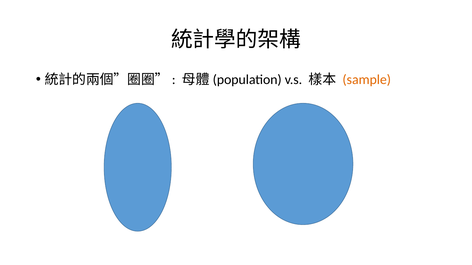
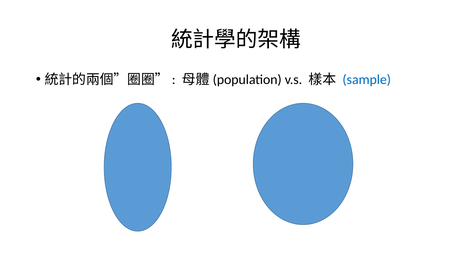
sample colour: orange -> blue
